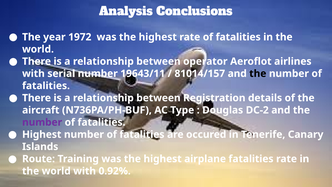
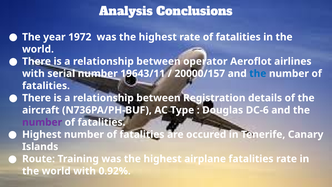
81014/157: 81014/157 -> 20000/157
the at (258, 73) colour: black -> blue
DC-2: DC-2 -> DC-6
